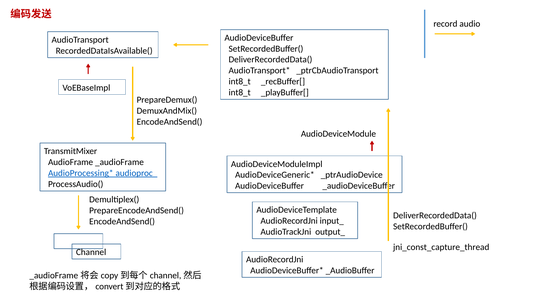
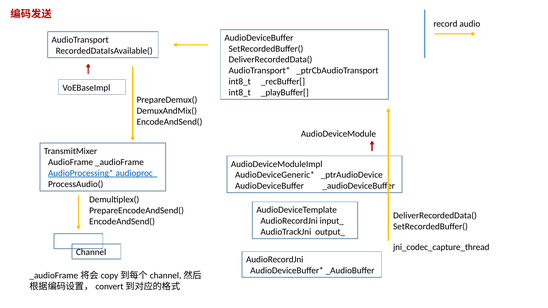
jni_const_capture_thread: jni_const_capture_thread -> jni_codec_capture_thread
